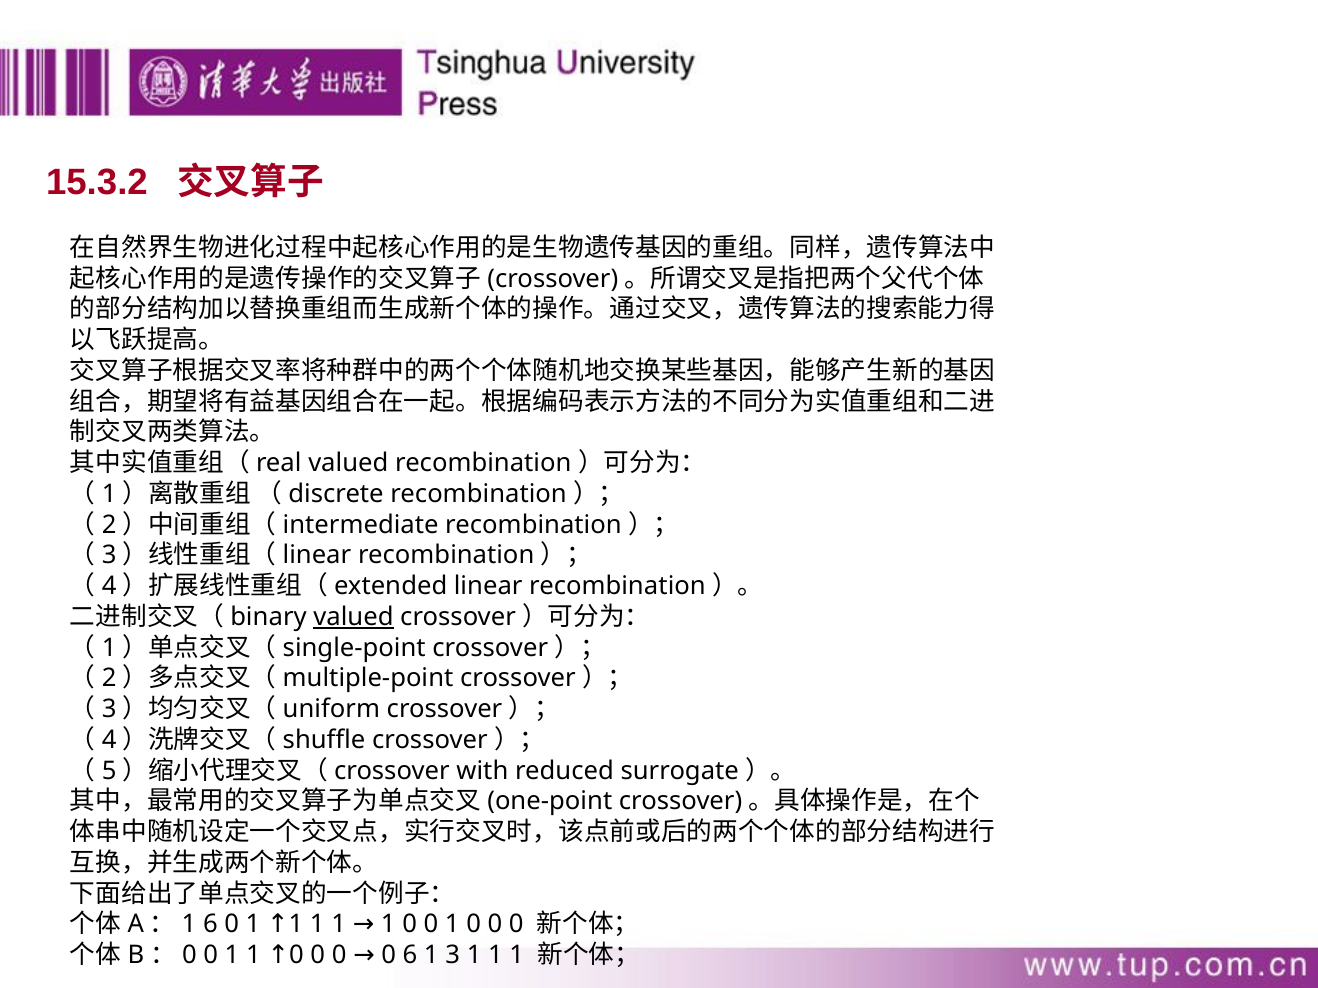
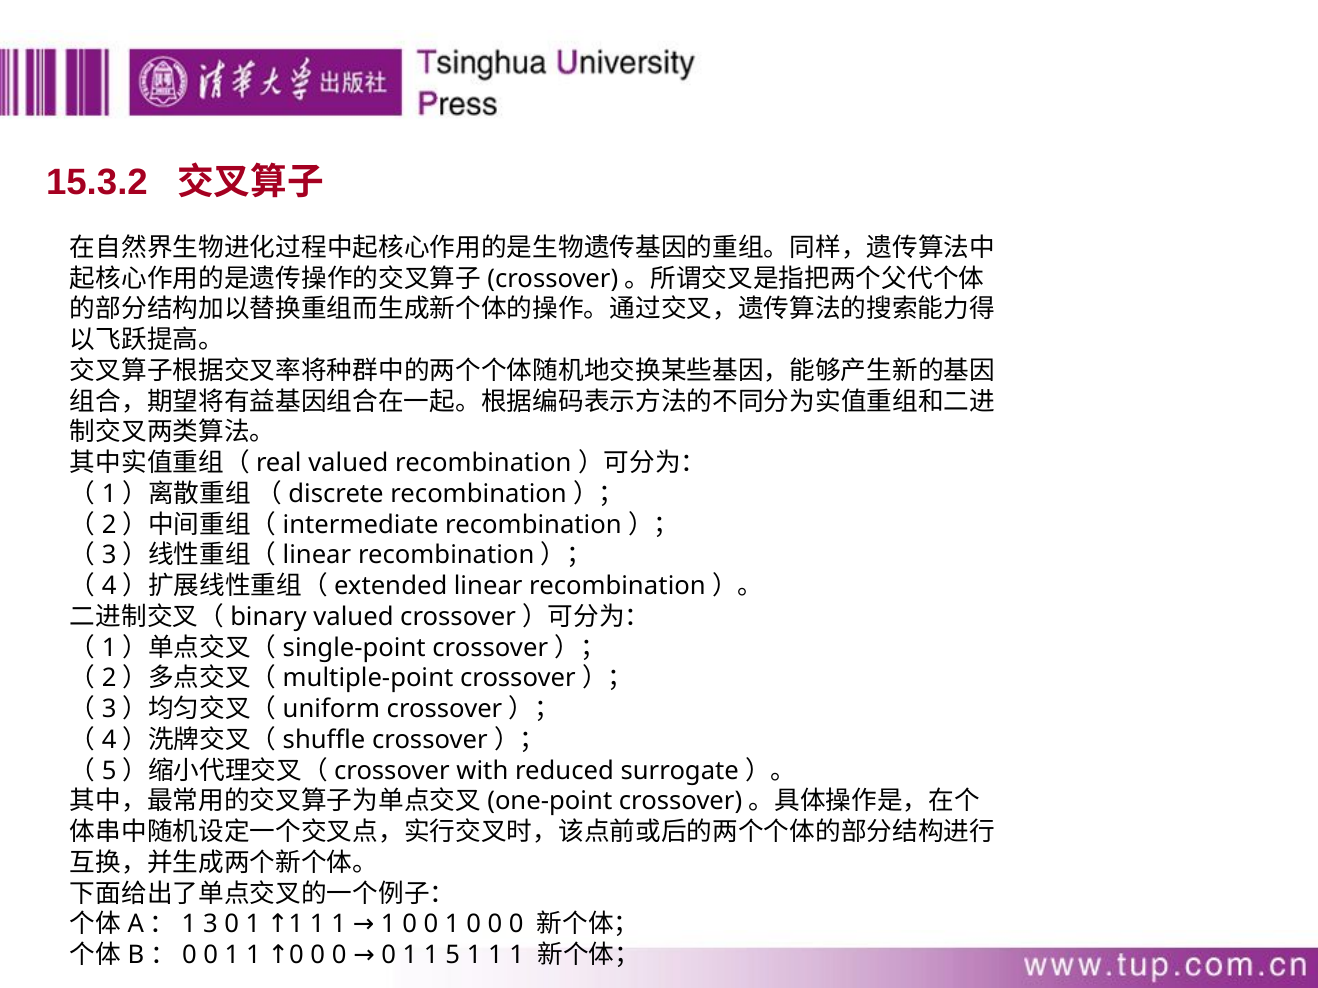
valued at (353, 617) underline: present -> none
6 at (210, 925): 6 -> 3
0 0 0 6: 6 -> 1
3: 3 -> 5
